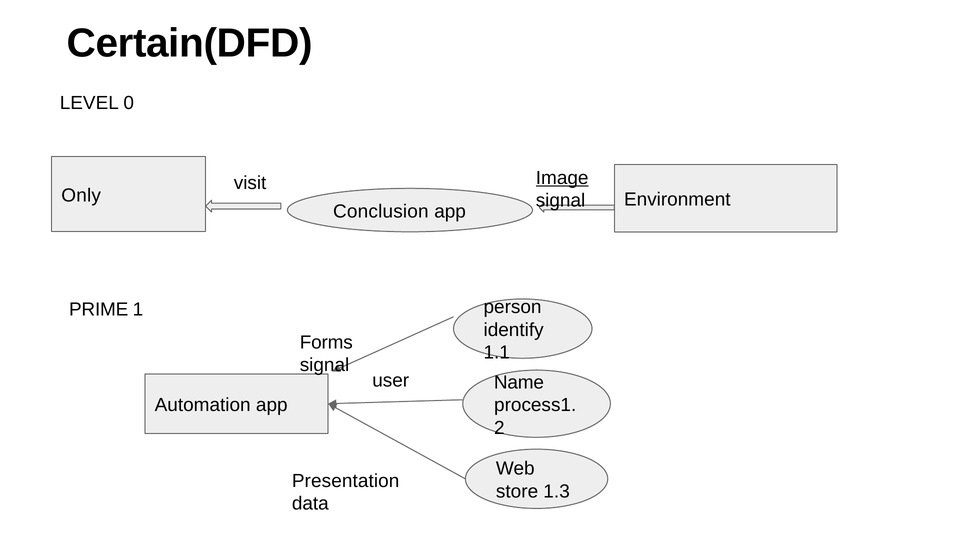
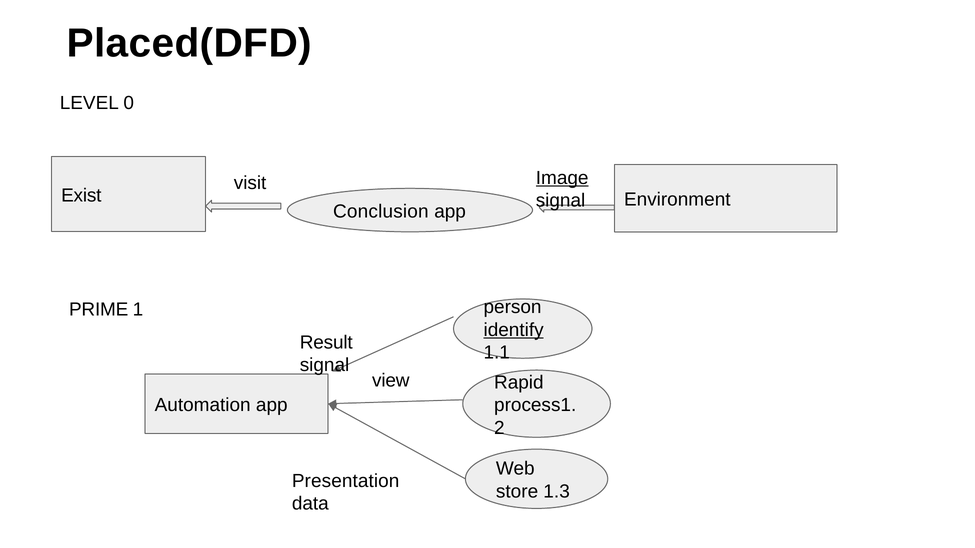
Certain(DFD: Certain(DFD -> Placed(DFD
Only: Only -> Exist
identify underline: none -> present
Forms: Forms -> Result
user: user -> view
Name: Name -> Rapid
